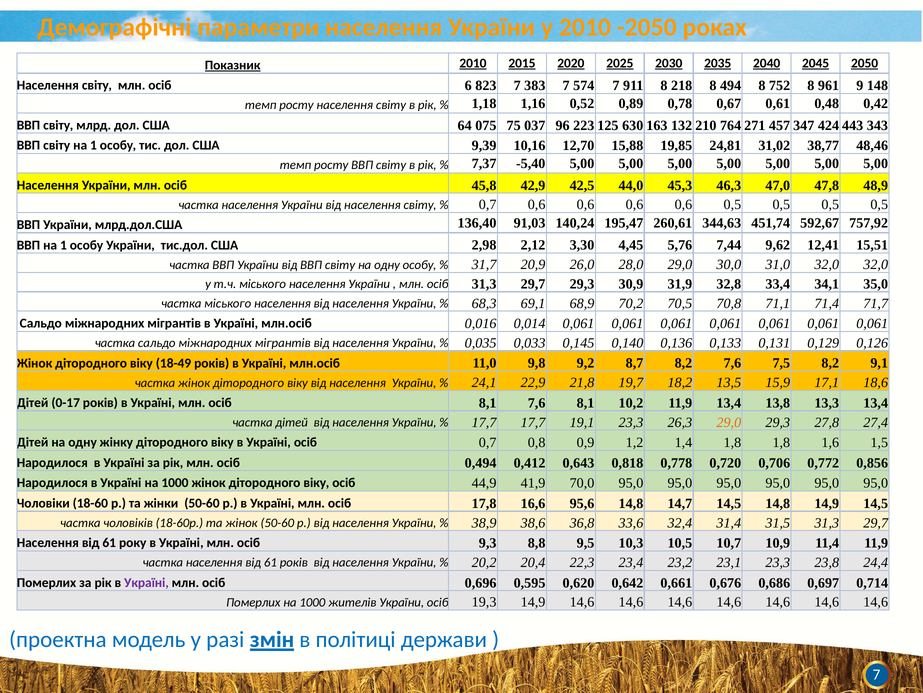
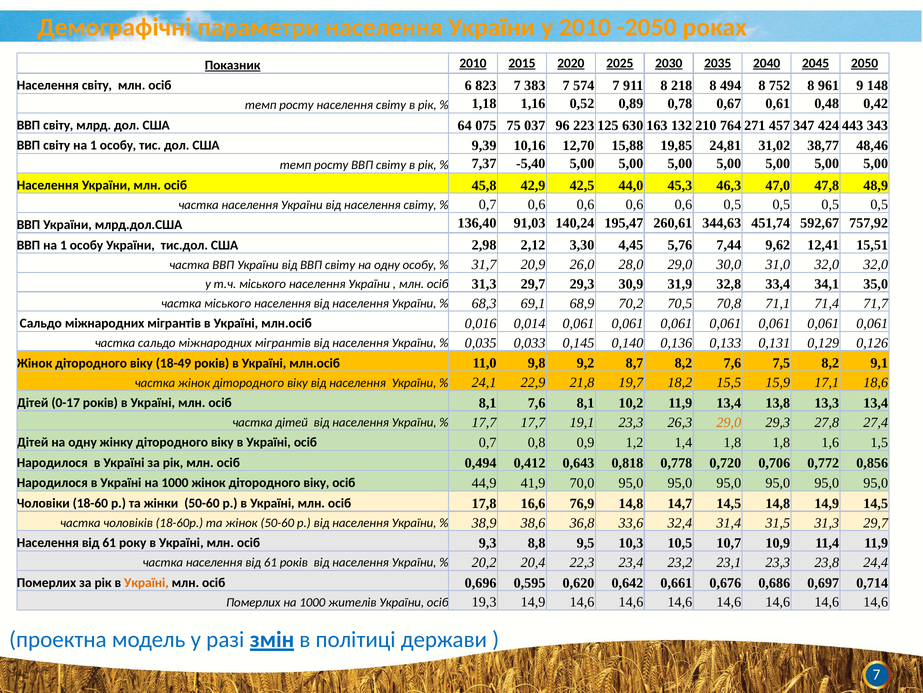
13,5: 13,5 -> 15,5
95,6: 95,6 -> 76,9
Україні at (146, 582) colour: purple -> orange
